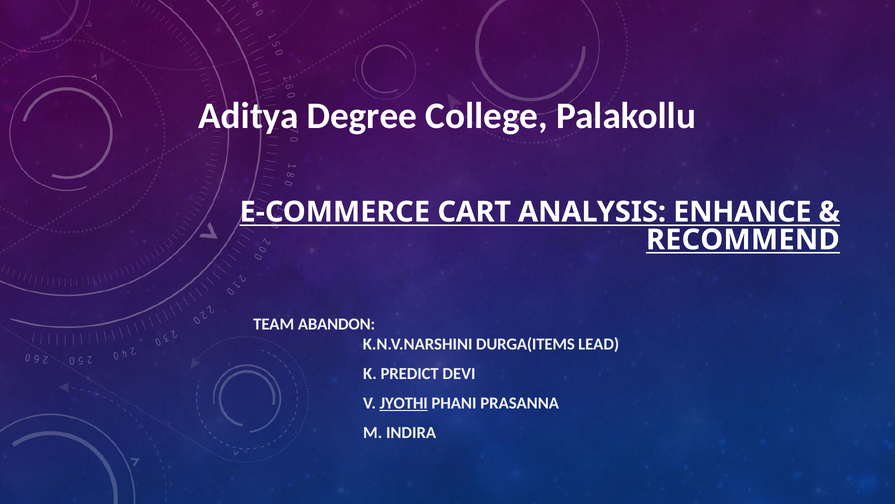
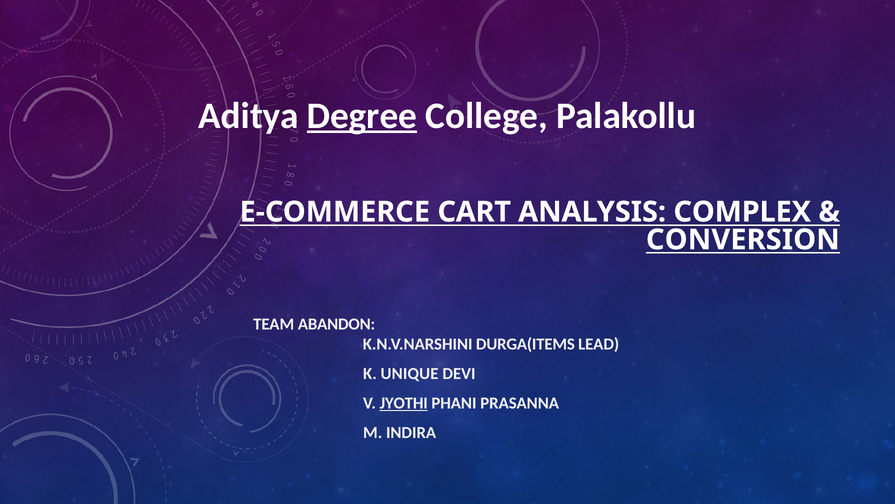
Degree underline: none -> present
ENHANCE: ENHANCE -> COMPLEX
RECOMMEND: RECOMMEND -> CONVERSION
PREDICT: PREDICT -> UNIQUE
